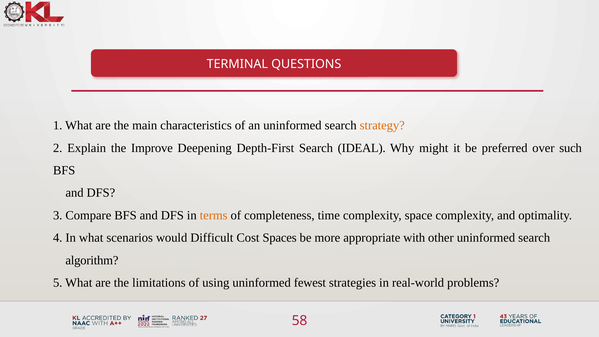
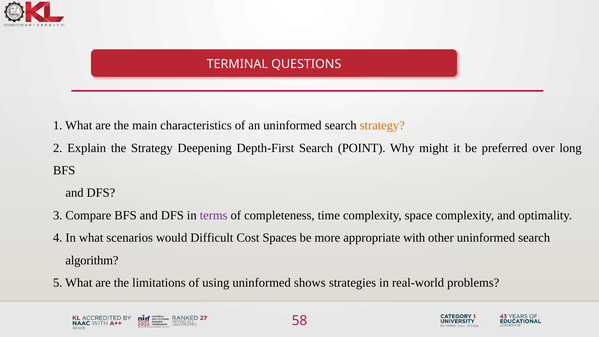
the Improve: Improve -> Strategy
IDEAL: IDEAL -> POINT
such: such -> long
terms colour: orange -> purple
fewest: fewest -> shows
